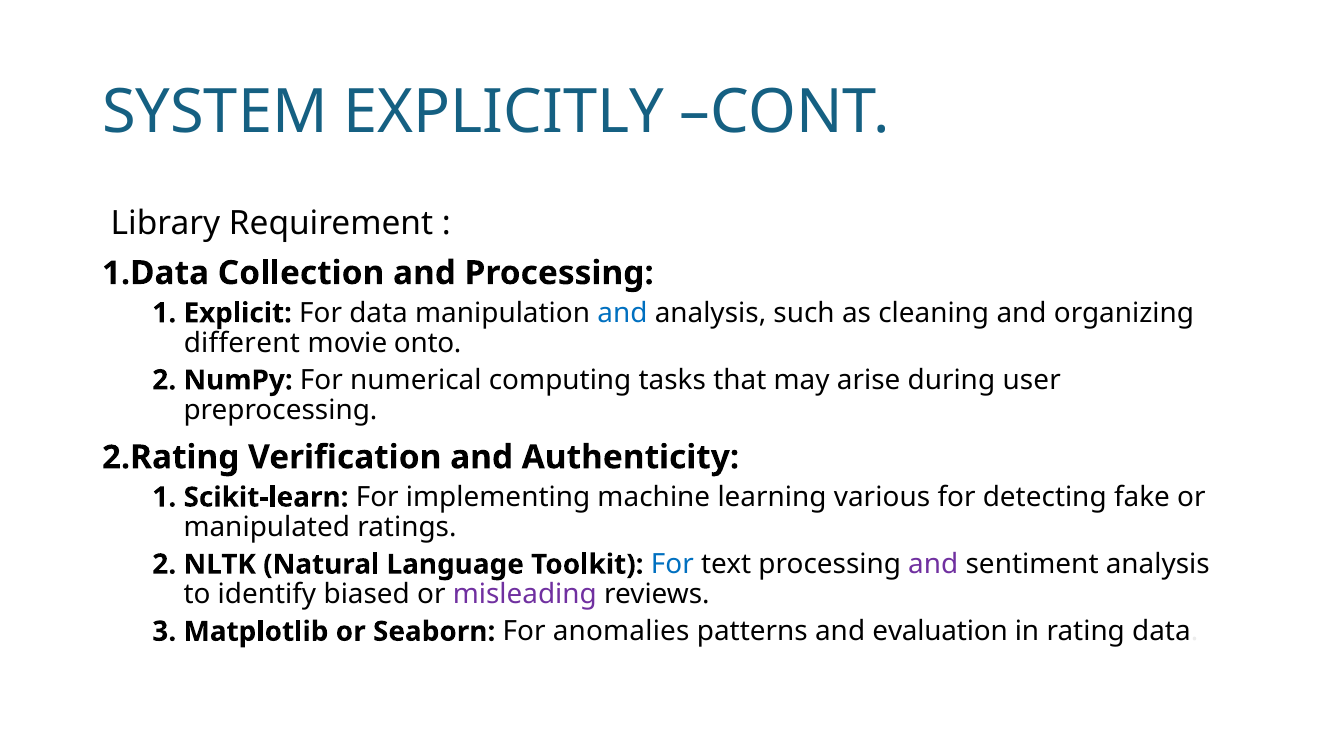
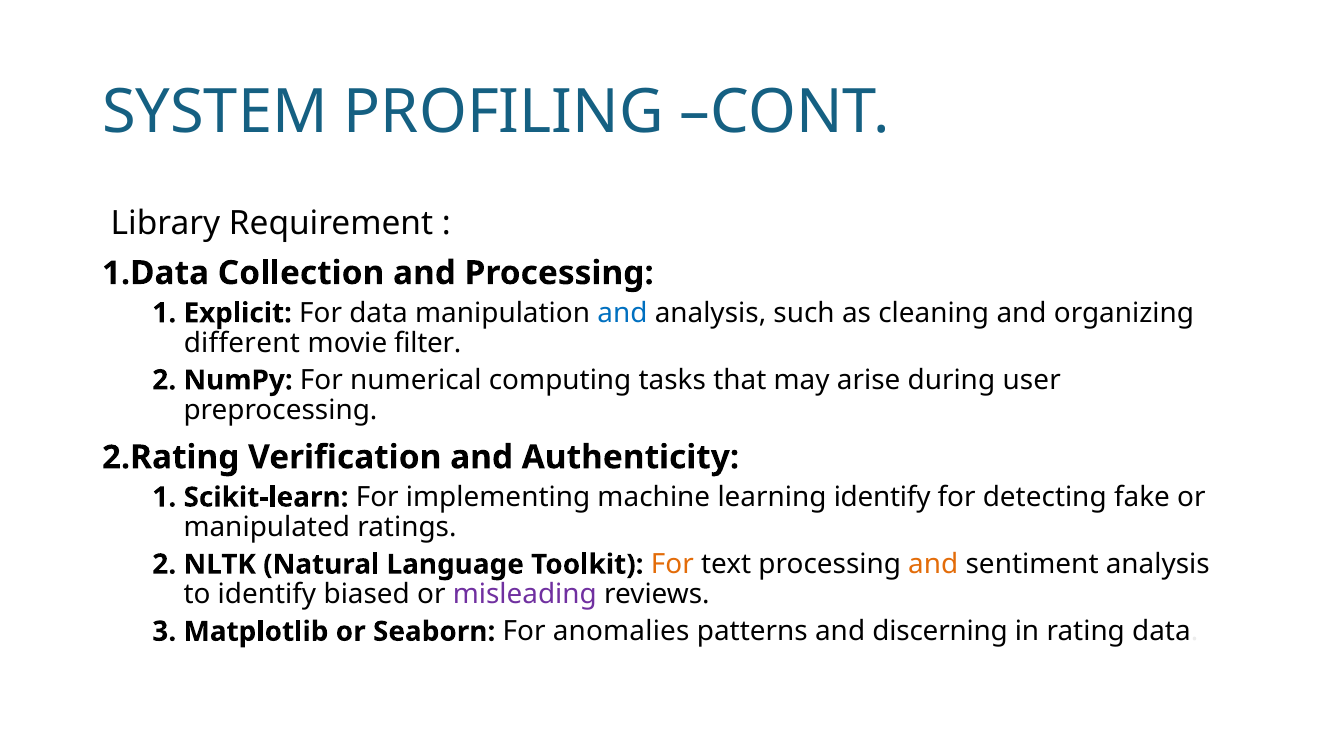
EXPLICITLY: EXPLICITLY -> PROFILING
onto: onto -> filter
learning various: various -> identify
For at (672, 565) colour: blue -> orange
and at (933, 565) colour: purple -> orange
evaluation: evaluation -> discerning
